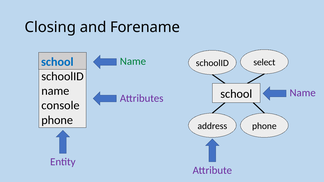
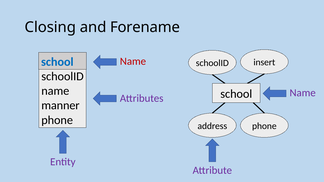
Name at (133, 61) colour: green -> red
select: select -> insert
console: console -> manner
